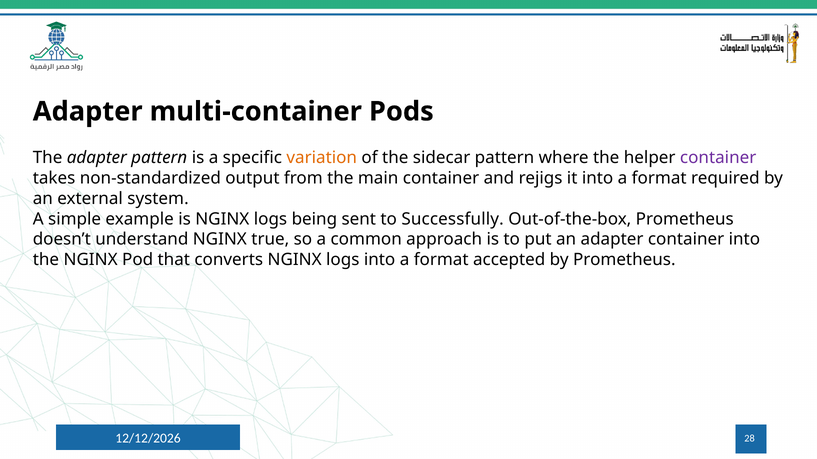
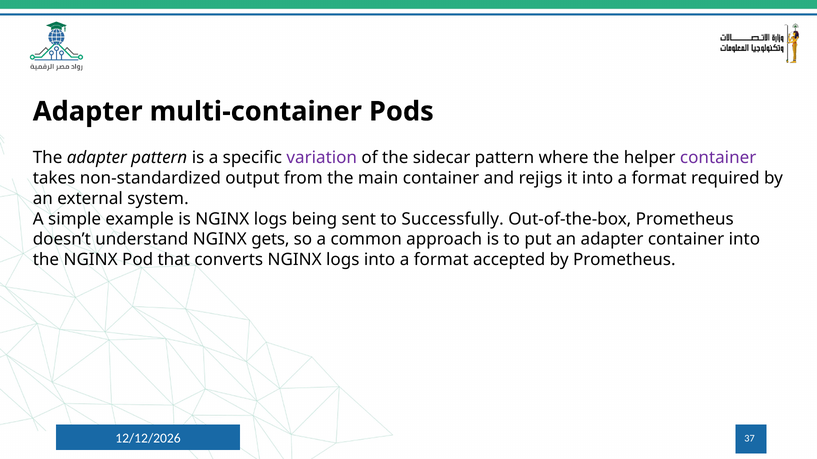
variation colour: orange -> purple
true: true -> gets
28: 28 -> 37
